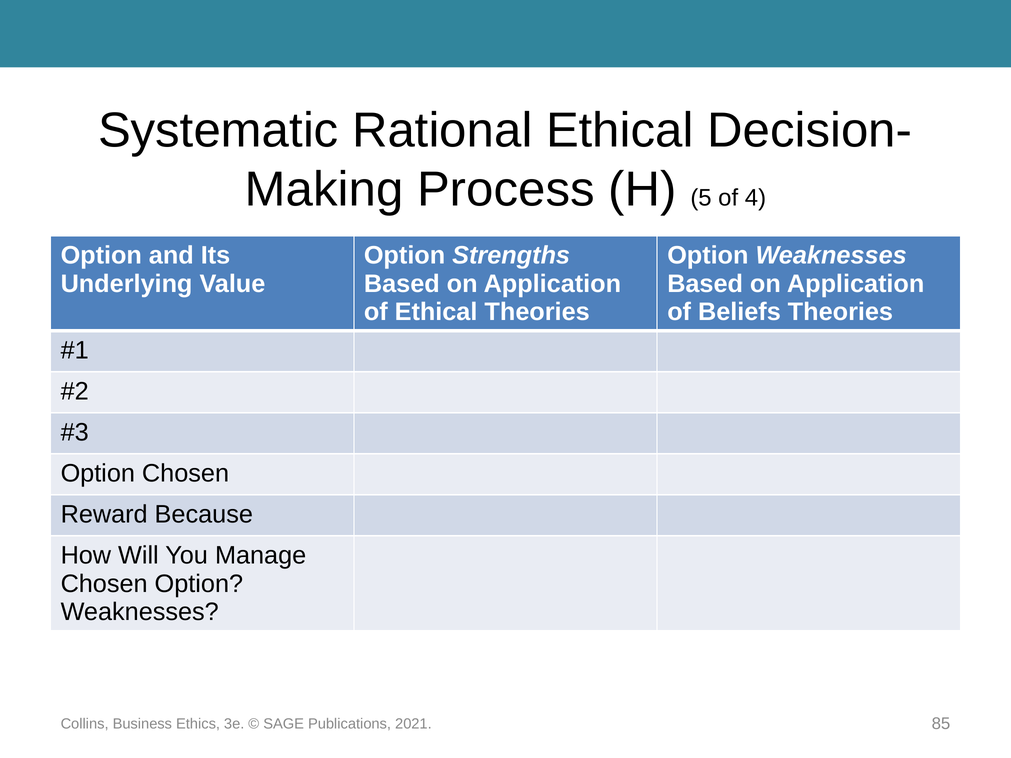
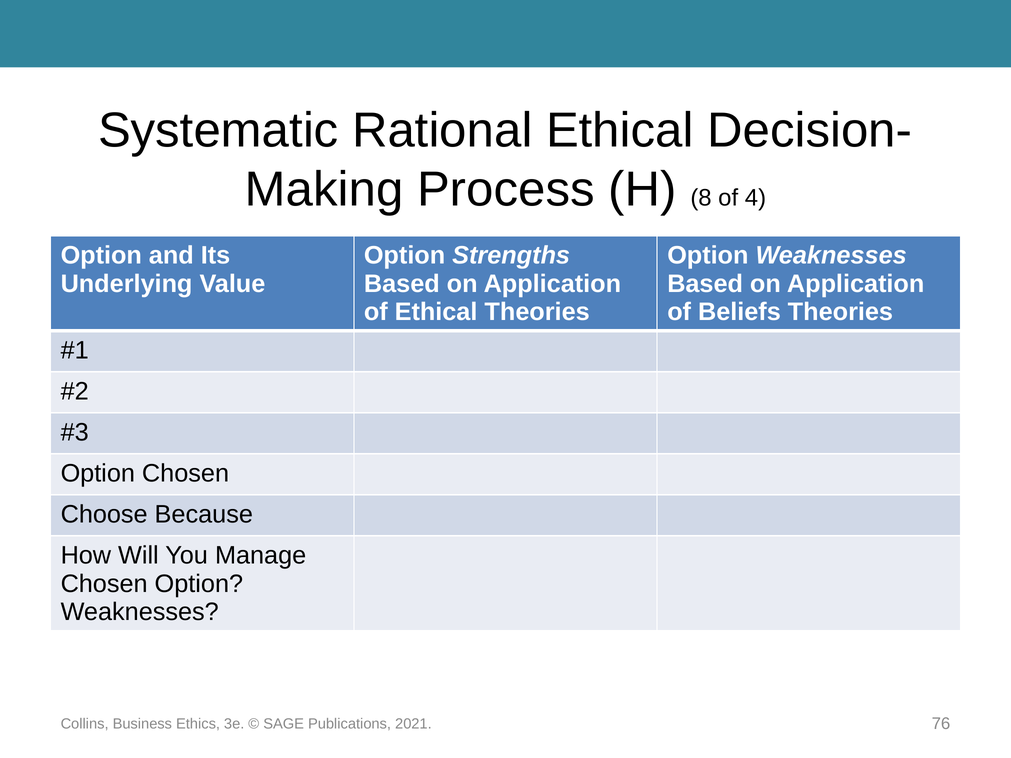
5: 5 -> 8
Reward: Reward -> Choose
85: 85 -> 76
